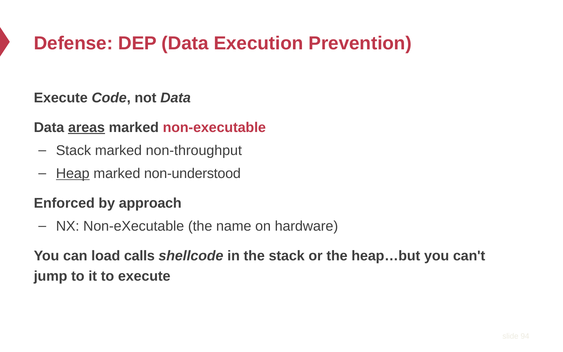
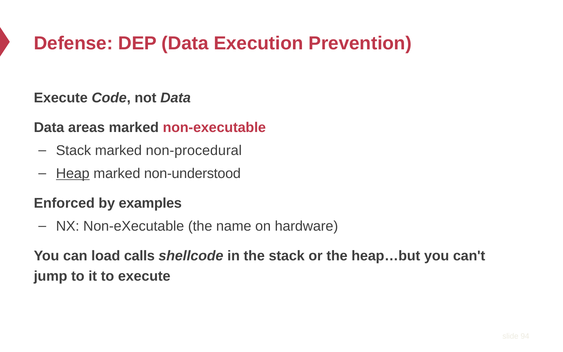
areas underline: present -> none
non-throughput: non-throughput -> non-procedural
approach: approach -> examples
